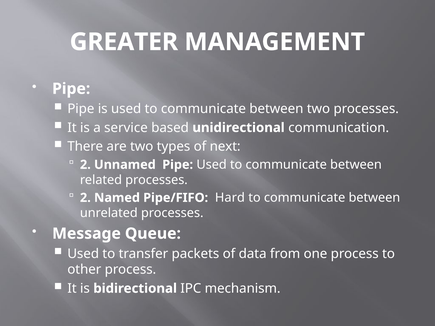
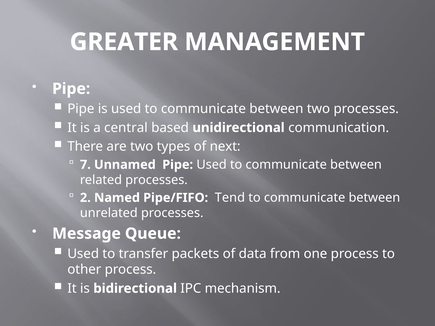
service: service -> central
2 at (85, 165): 2 -> 7
Hard: Hard -> Tend
